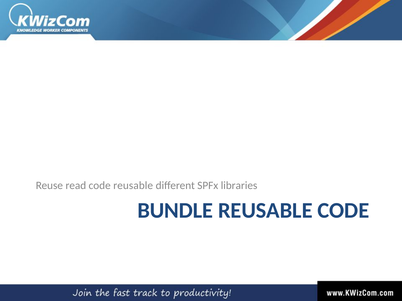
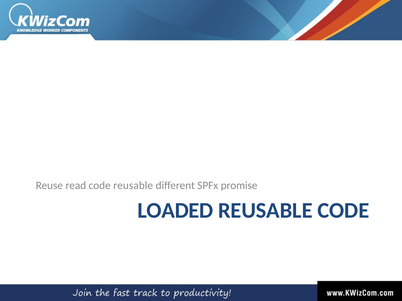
libraries: libraries -> promise
BUNDLE: BUNDLE -> LOADED
